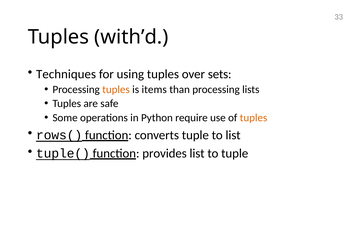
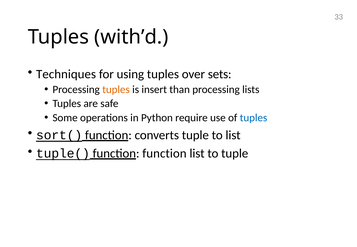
items: items -> insert
tuples at (254, 118) colour: orange -> blue
rows(: rows( -> sort(
function provides: provides -> function
